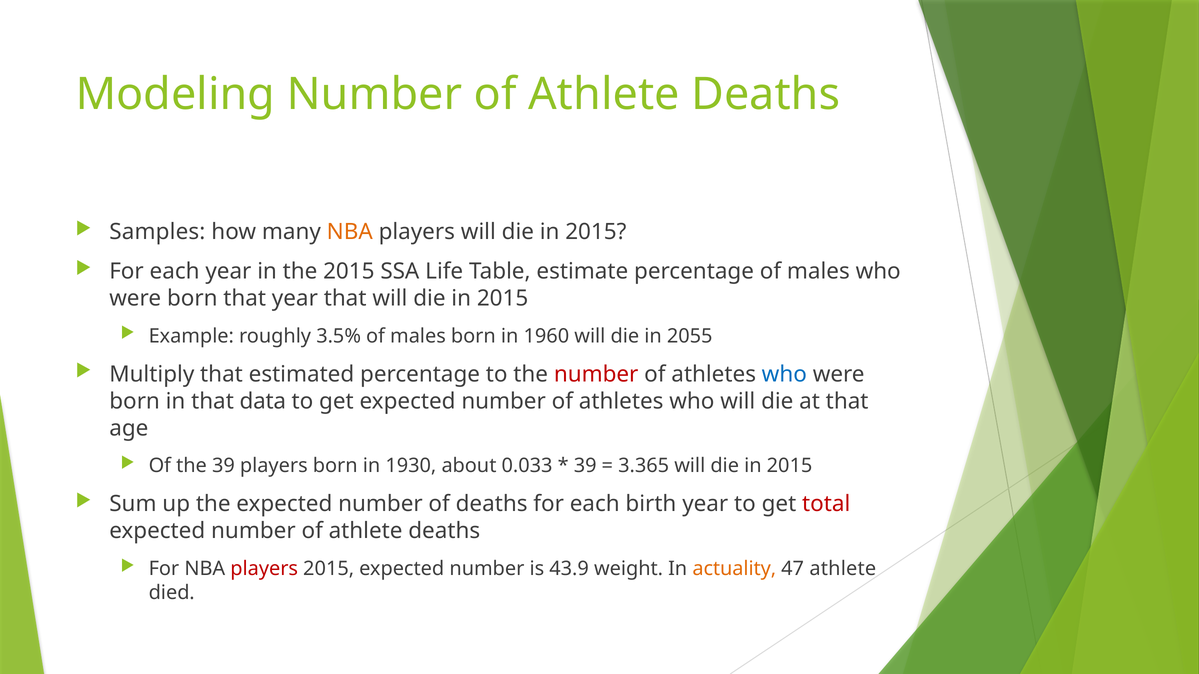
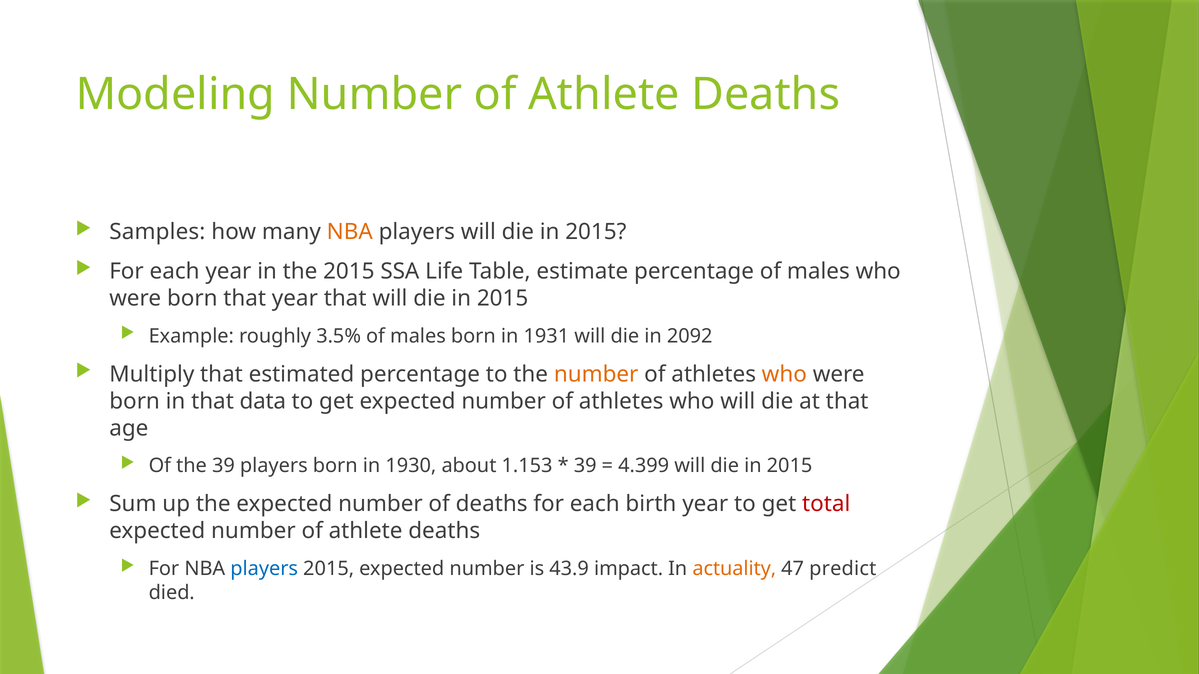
1960: 1960 -> 1931
2055: 2055 -> 2092
number at (596, 374) colour: red -> orange
who at (784, 374) colour: blue -> orange
0.033: 0.033 -> 1.153
3.365: 3.365 -> 4.399
players at (264, 569) colour: red -> blue
weight: weight -> impact
47 athlete: athlete -> predict
